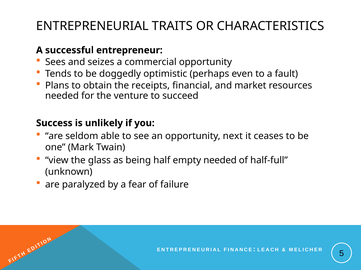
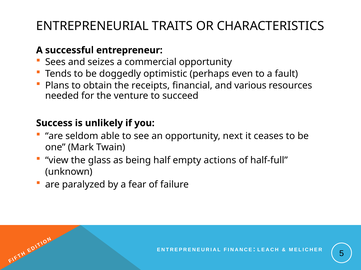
market: market -> various
empty needed: needed -> actions
